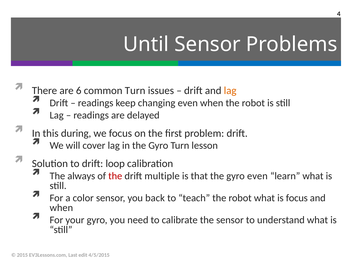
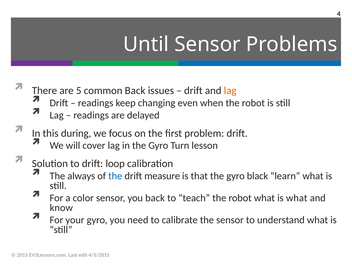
6: 6 -> 5
common Turn: Turn -> Back
the at (115, 176) colour: red -> blue
multiple: multiple -> measure
gyro even: even -> black
is focus: focus -> what
when at (61, 208): when -> know
